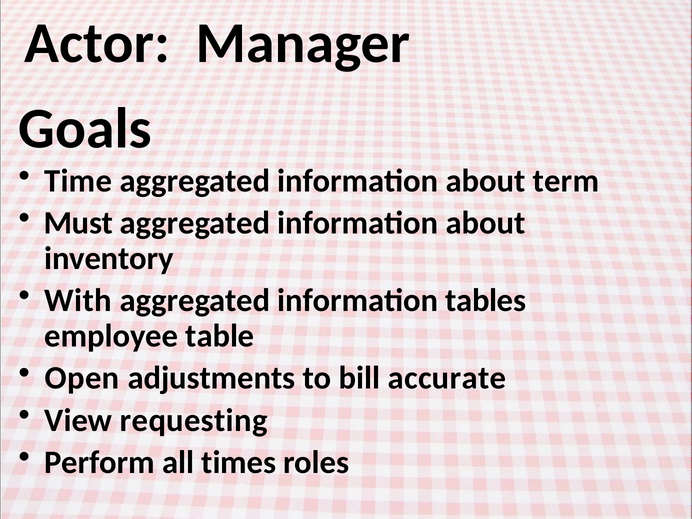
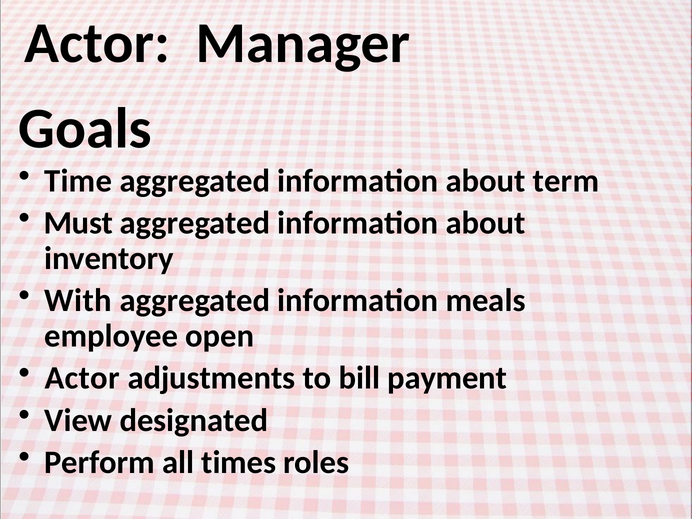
tables: tables -> meals
table: table -> open
Open at (82, 378): Open -> Actor
accurate: accurate -> payment
requesting: requesting -> designated
